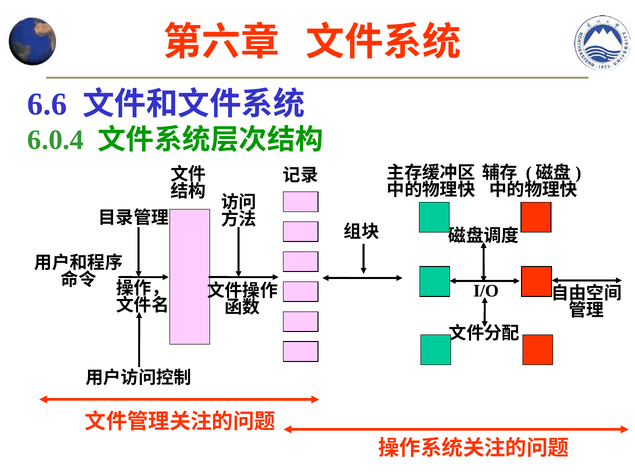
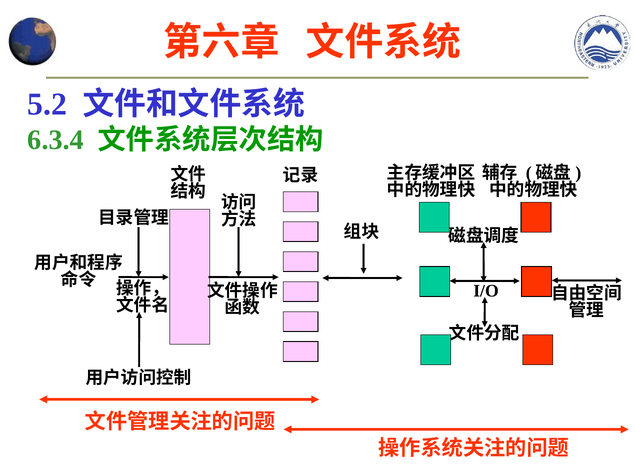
6.6: 6.6 -> 5.2
6.0.4: 6.0.4 -> 6.3.4
